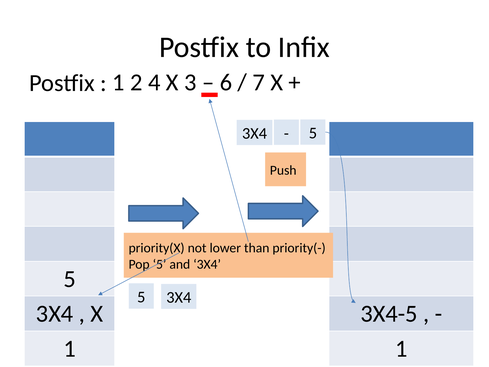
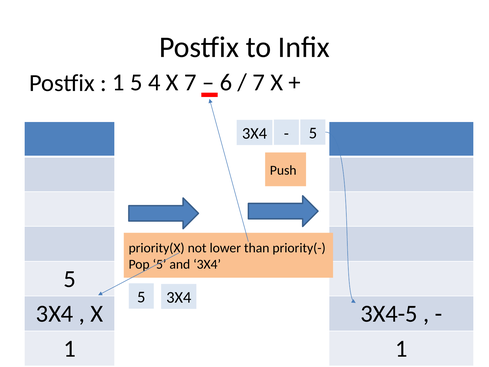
1 2: 2 -> 5
X 3: 3 -> 7
